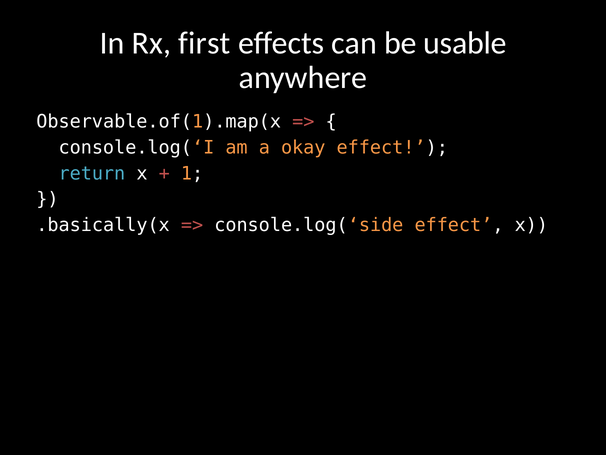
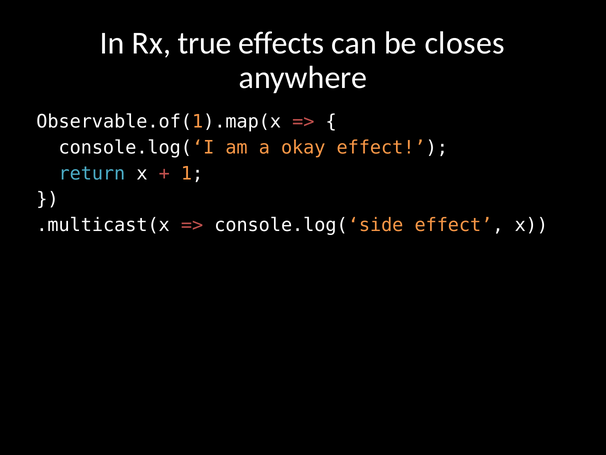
first: first -> true
usable: usable -> closes
.basically(x: .basically(x -> .multicast(x
